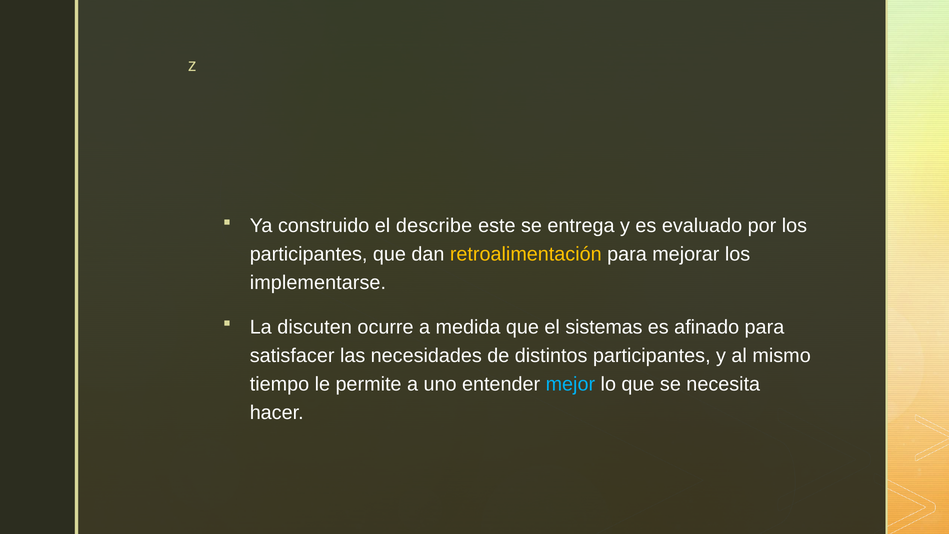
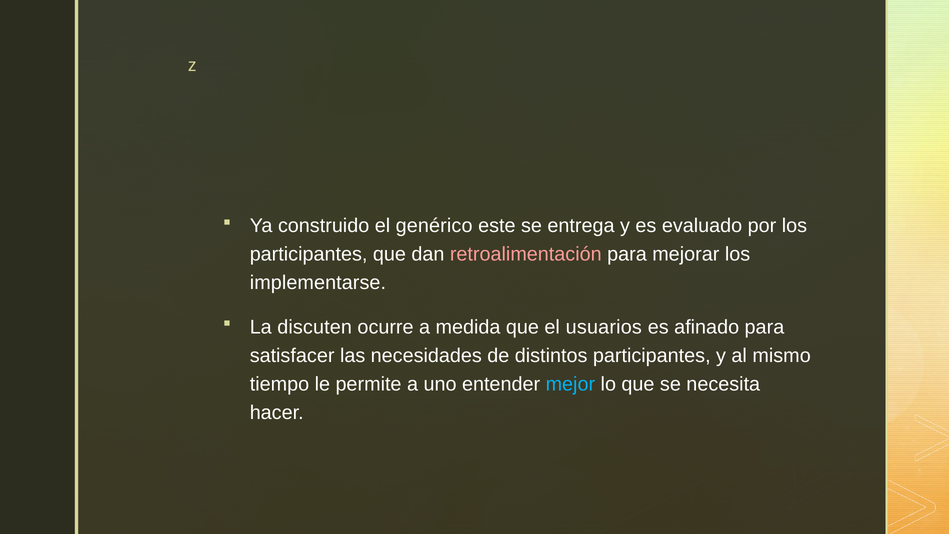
describe: describe -> genérico
retroalimentación colour: yellow -> pink
sistemas: sistemas -> usuarios
